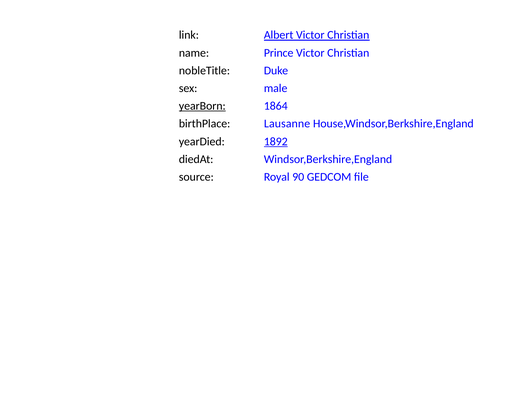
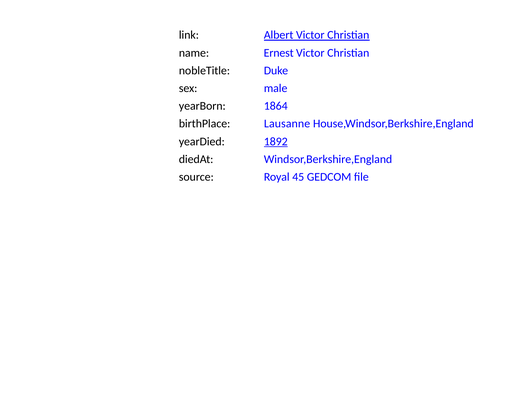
Prince: Prince -> Ernest
yearBorn underline: present -> none
90: 90 -> 45
